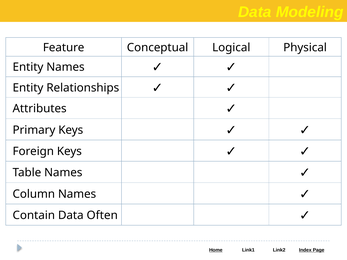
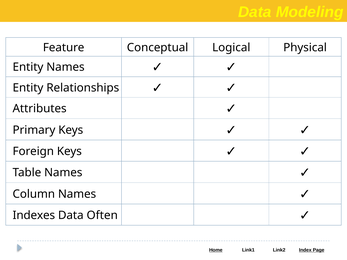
Contain: Contain -> Indexes
